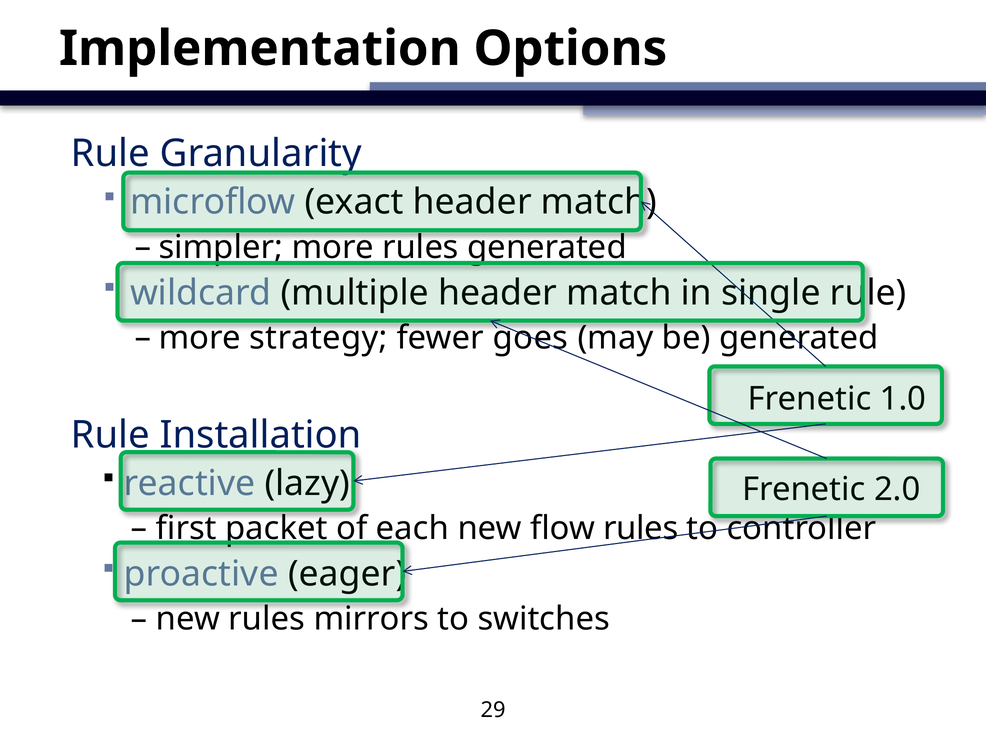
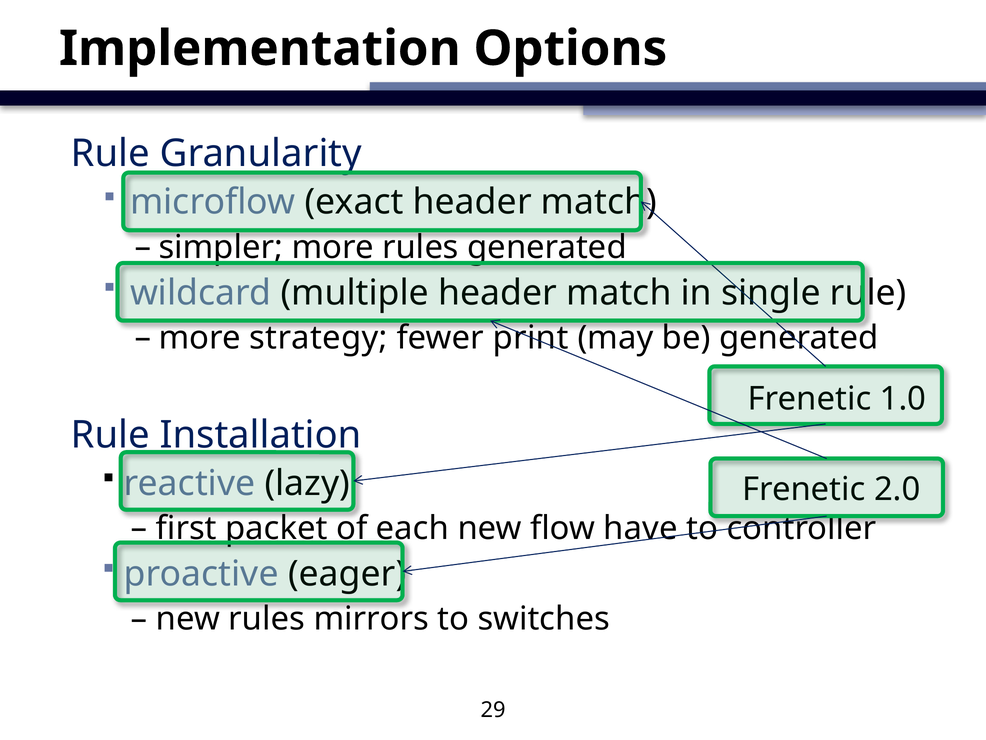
goes: goes -> print
flow rules: rules -> have
